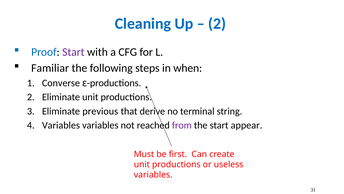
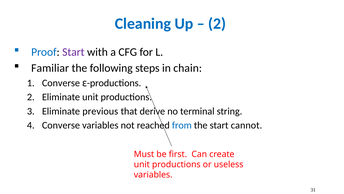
when: when -> chain
Variables at (61, 125): Variables -> Converse
from colour: purple -> blue
appear: appear -> cannot
